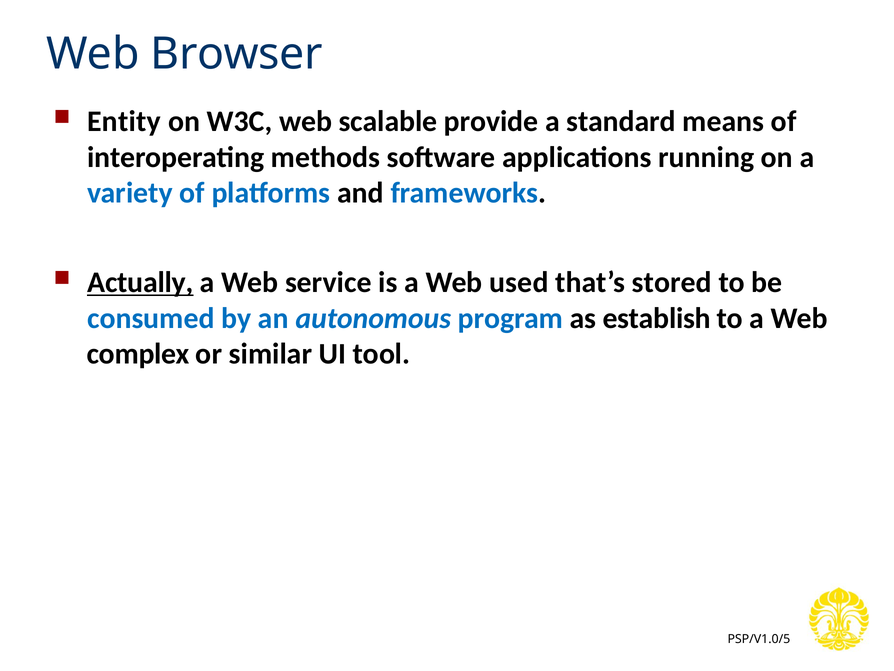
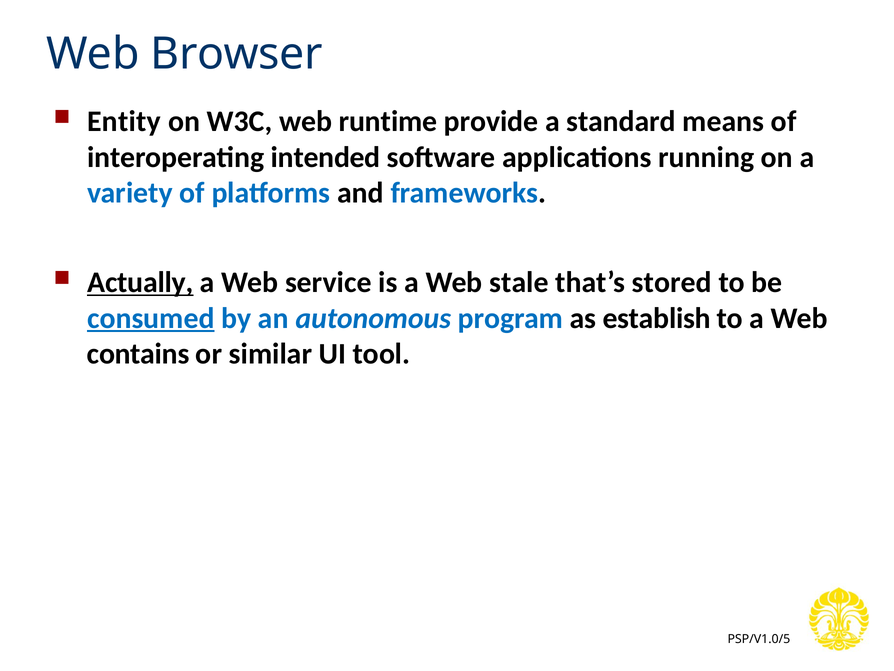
scalable: scalable -> runtime
methods: methods -> intended
used: used -> stale
consumed underline: none -> present
complex: complex -> contains
